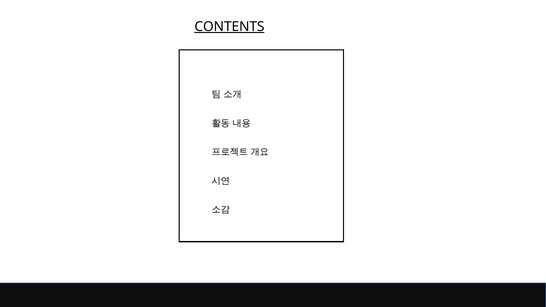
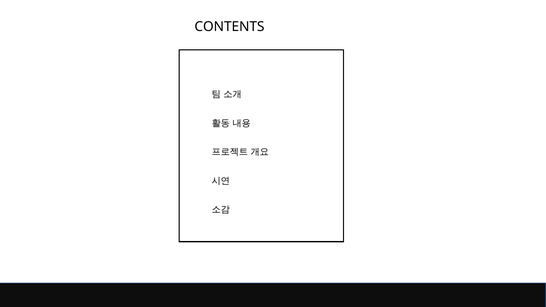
CONTENTS underline: present -> none
